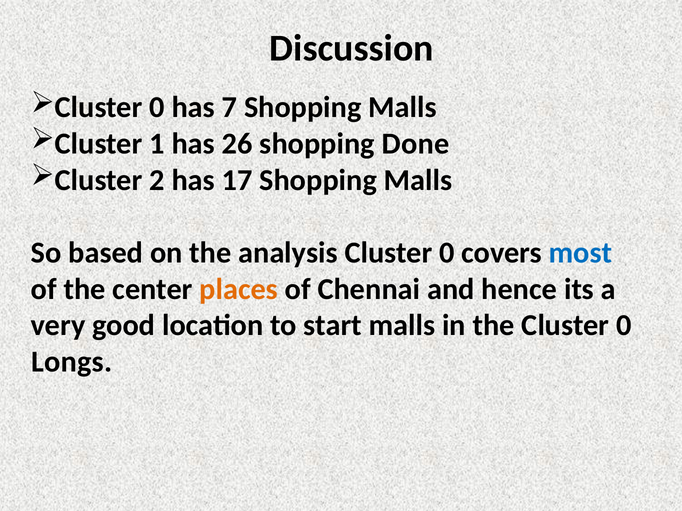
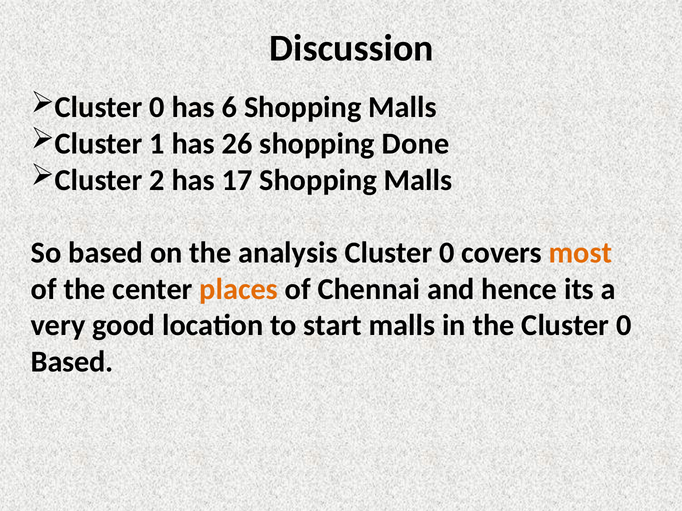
7: 7 -> 6
most colour: blue -> orange
Longs at (72, 362): Longs -> Based
